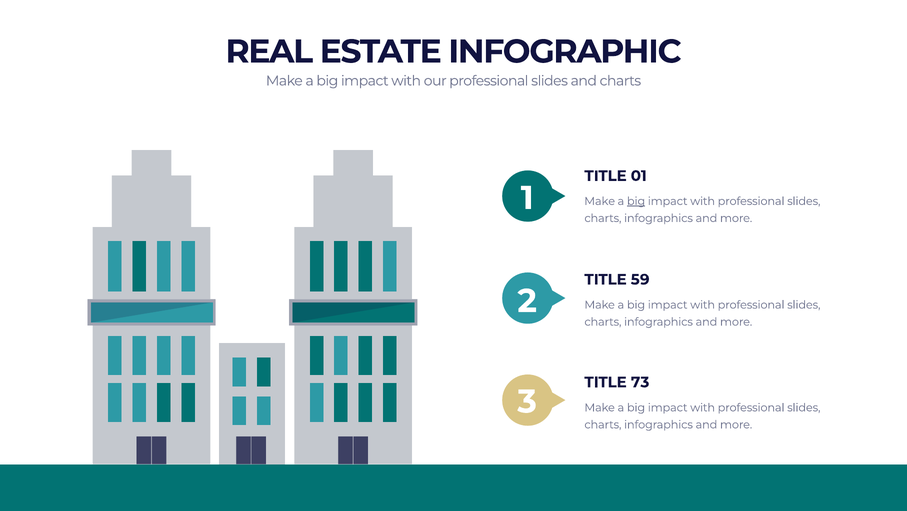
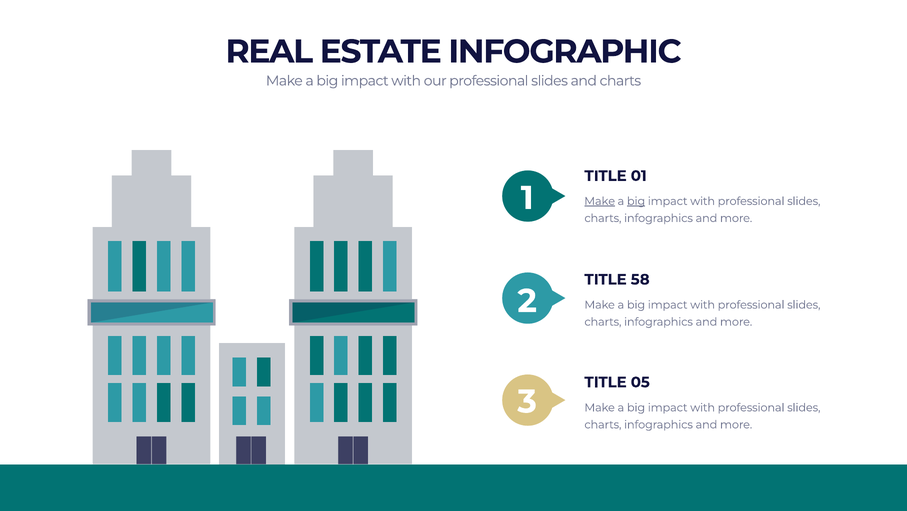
Make at (600, 201) underline: none -> present
59: 59 -> 58
73: 73 -> 05
